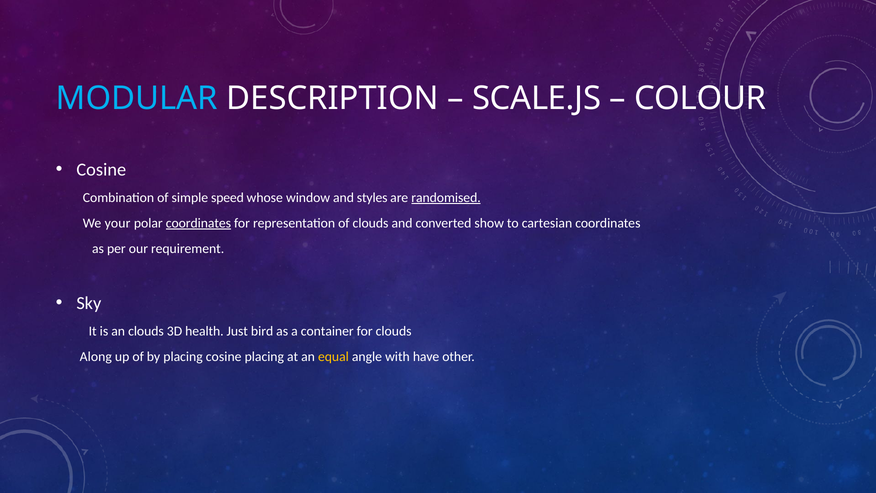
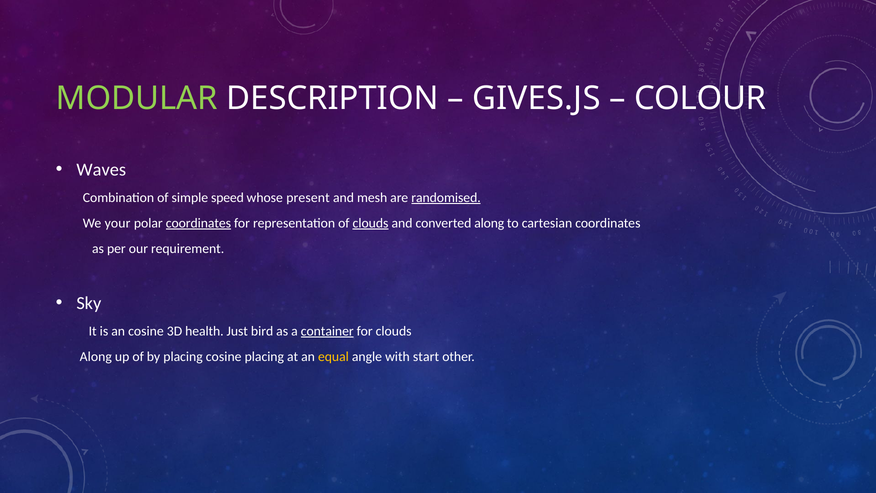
MODULAR colour: light blue -> light green
SCALE.JS: SCALE.JS -> GIVES.JS
Cosine at (101, 170): Cosine -> Waves
window: window -> present
styles: styles -> mesh
clouds at (371, 223) underline: none -> present
converted show: show -> along
an clouds: clouds -> cosine
container underline: none -> present
have: have -> start
